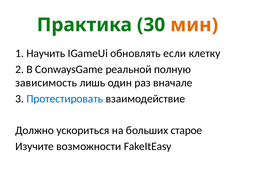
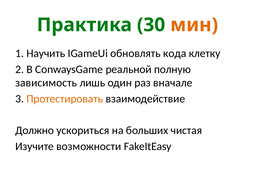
если: если -> кода
Протестировать colour: blue -> orange
старое: старое -> чистая
